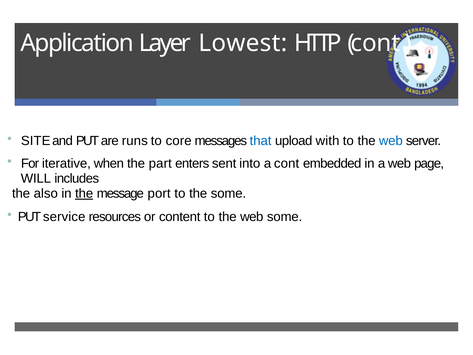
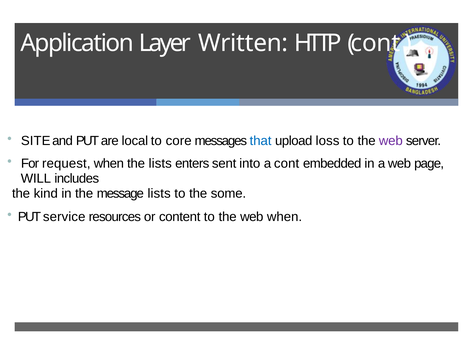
Lowest: Lowest -> Written
runs: runs -> local
with: with -> loss
web at (391, 141) colour: blue -> purple
iterative: iterative -> request
the part: part -> lists
also: also -> kind
the at (84, 193) underline: present -> none
message port: port -> lists
web some: some -> when
